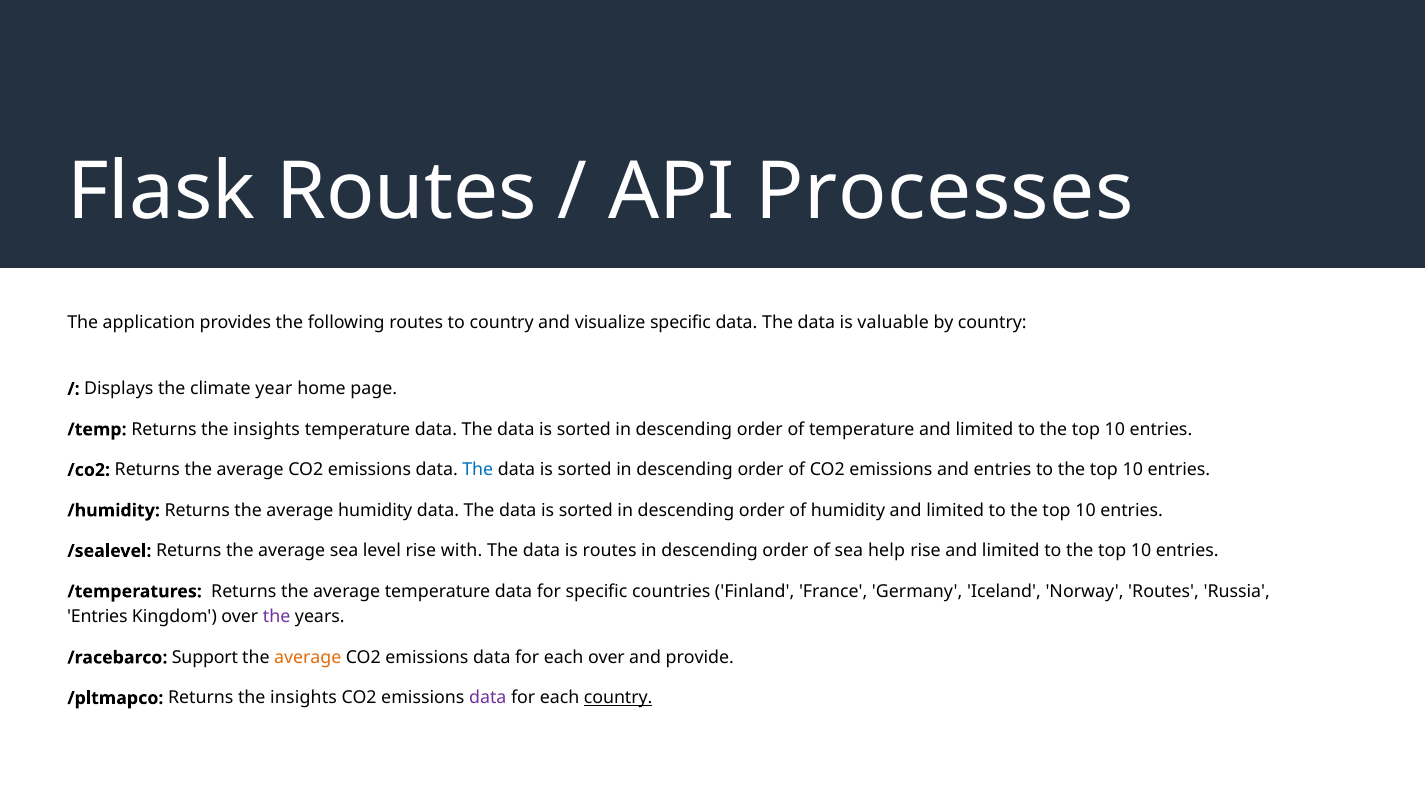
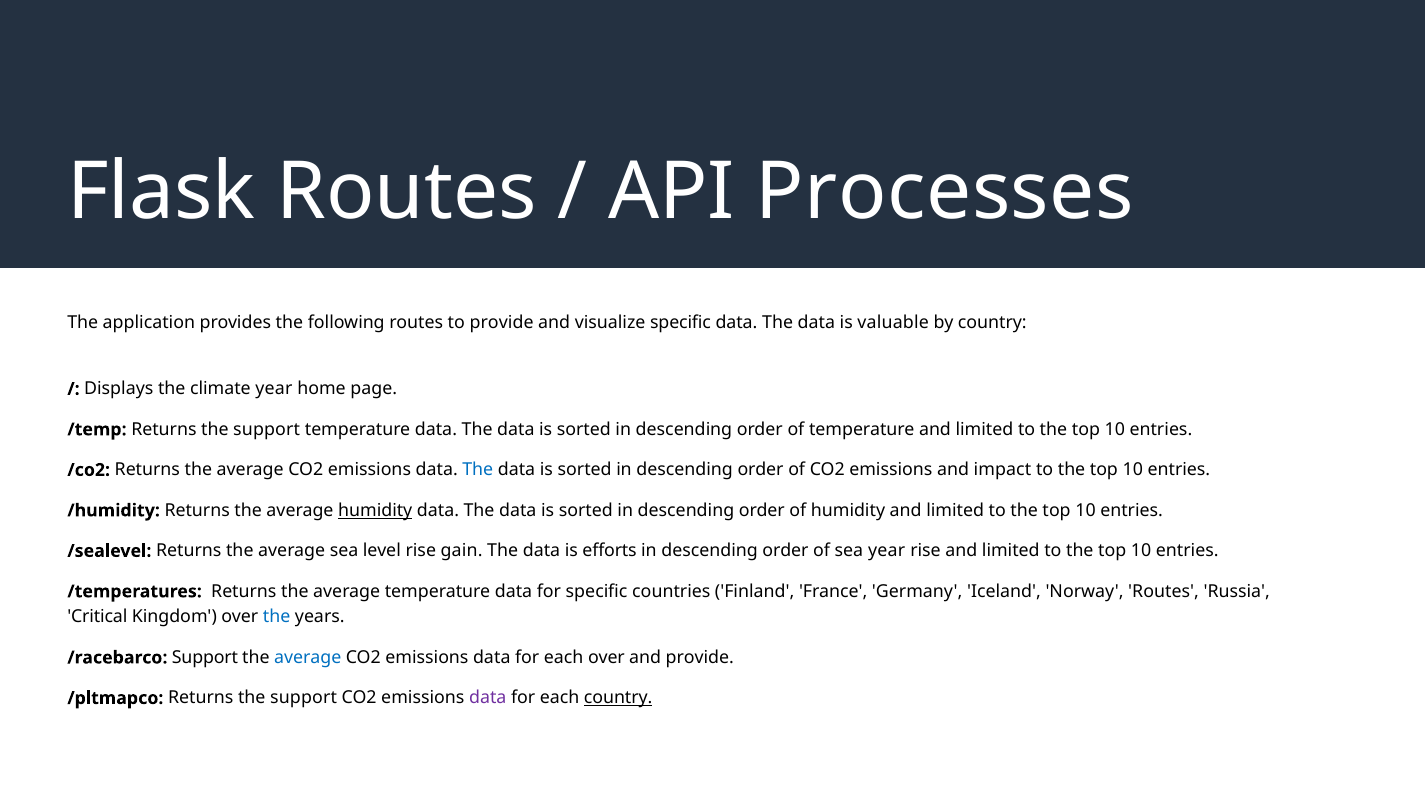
to country: country -> provide
/temp Returns the insights: insights -> support
and entries: entries -> impact
humidity at (375, 510) underline: none -> present
with: with -> gain
is routes: routes -> efforts
sea help: help -> year
Entries at (97, 617): Entries -> Critical
the at (277, 617) colour: purple -> blue
average at (308, 657) colour: orange -> blue
/pltmapco Returns the insights: insights -> support
